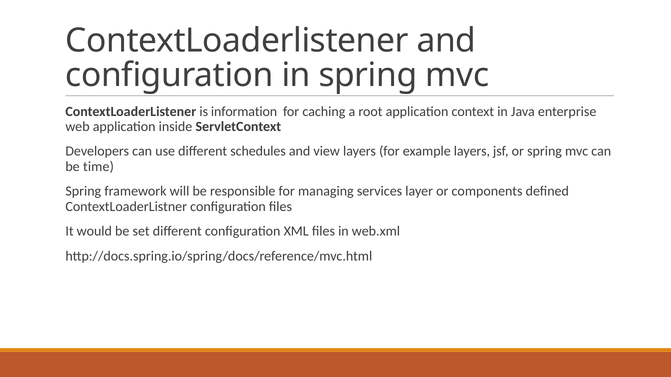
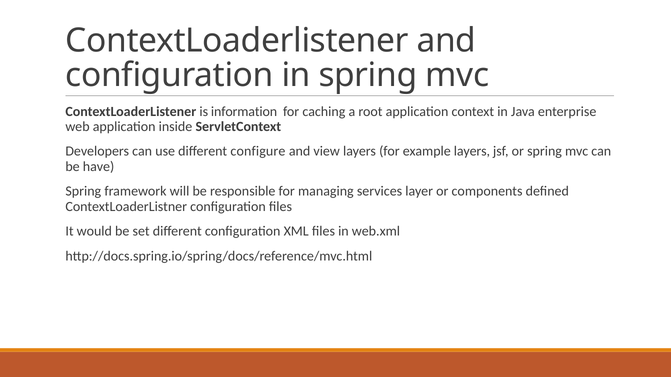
schedules: schedules -> configure
time: time -> have
